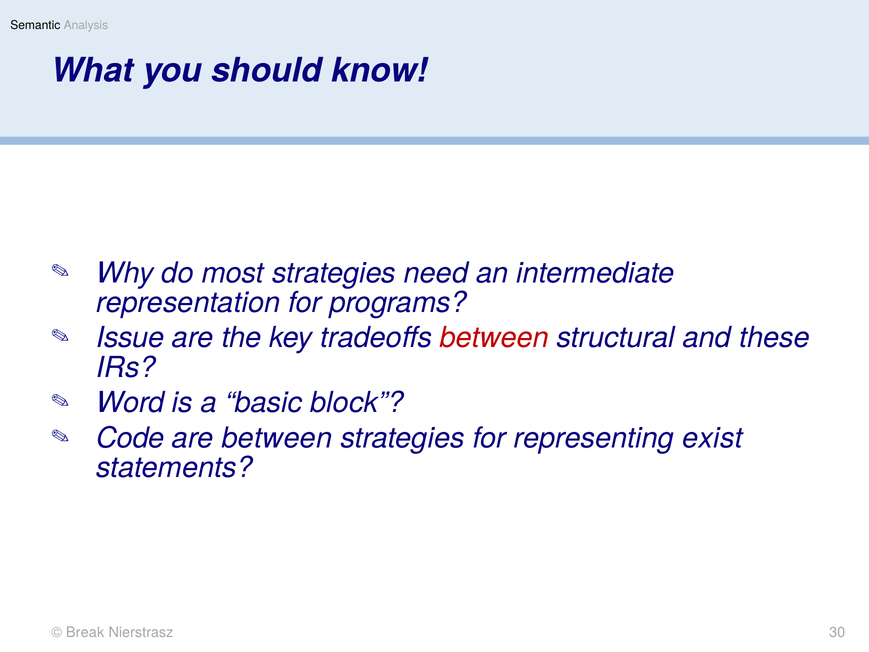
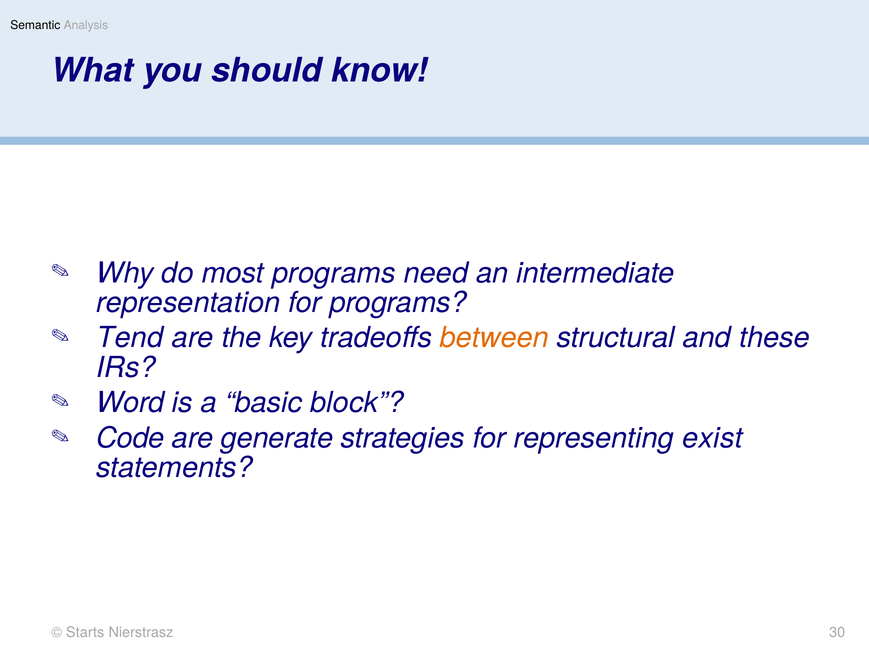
most strategies: strategies -> programs
Issue: Issue -> Tend
between at (494, 338) colour: red -> orange
are between: between -> generate
Break: Break -> Starts
